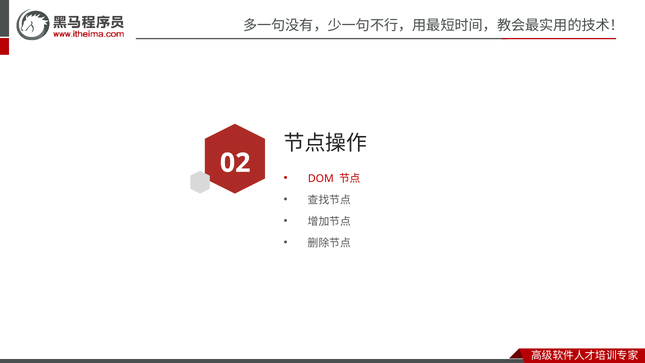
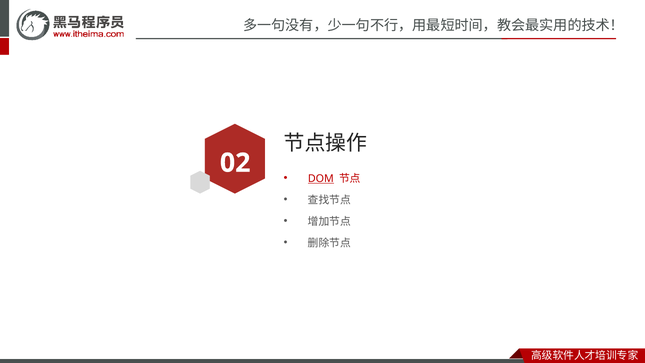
DOM underline: none -> present
